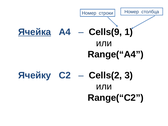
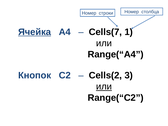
Cells(9: Cells(9 -> Cells(7
Ячейку: Ячейку -> Кнопок
или at (104, 87) underline: none -> present
